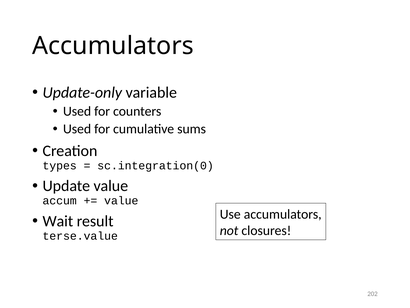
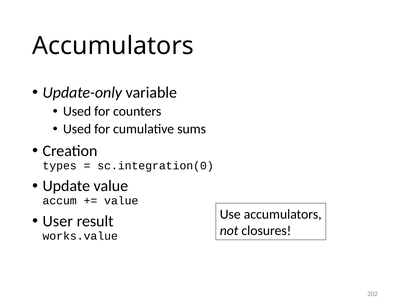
Wait: Wait -> User
terse.value: terse.value -> works.value
